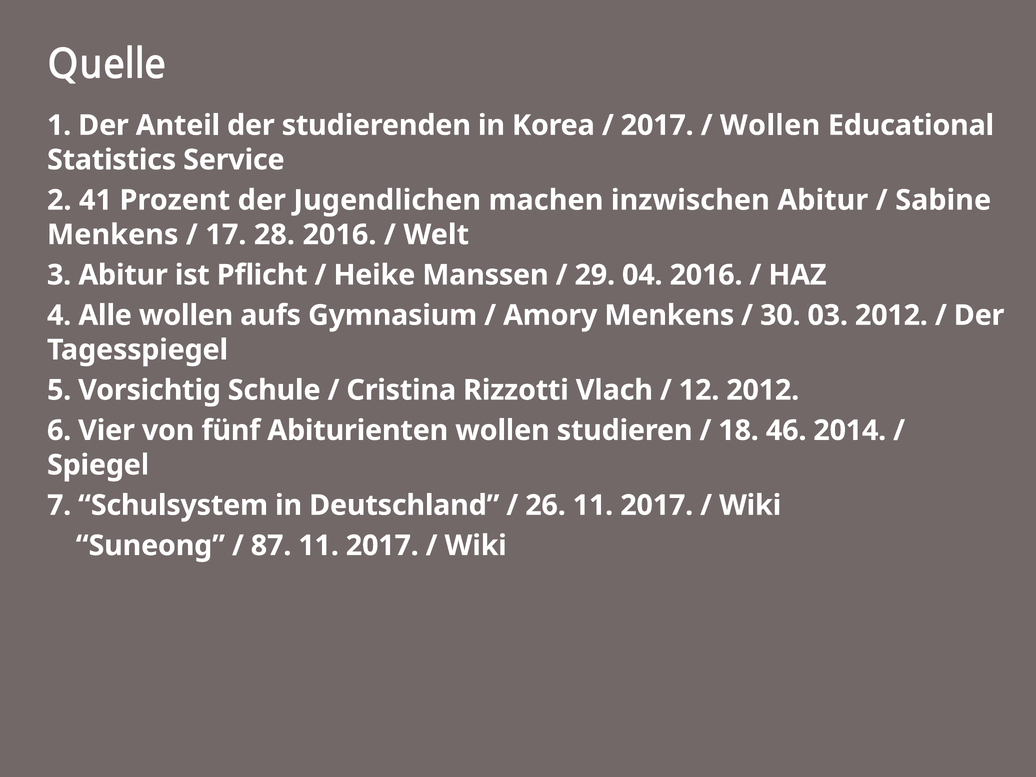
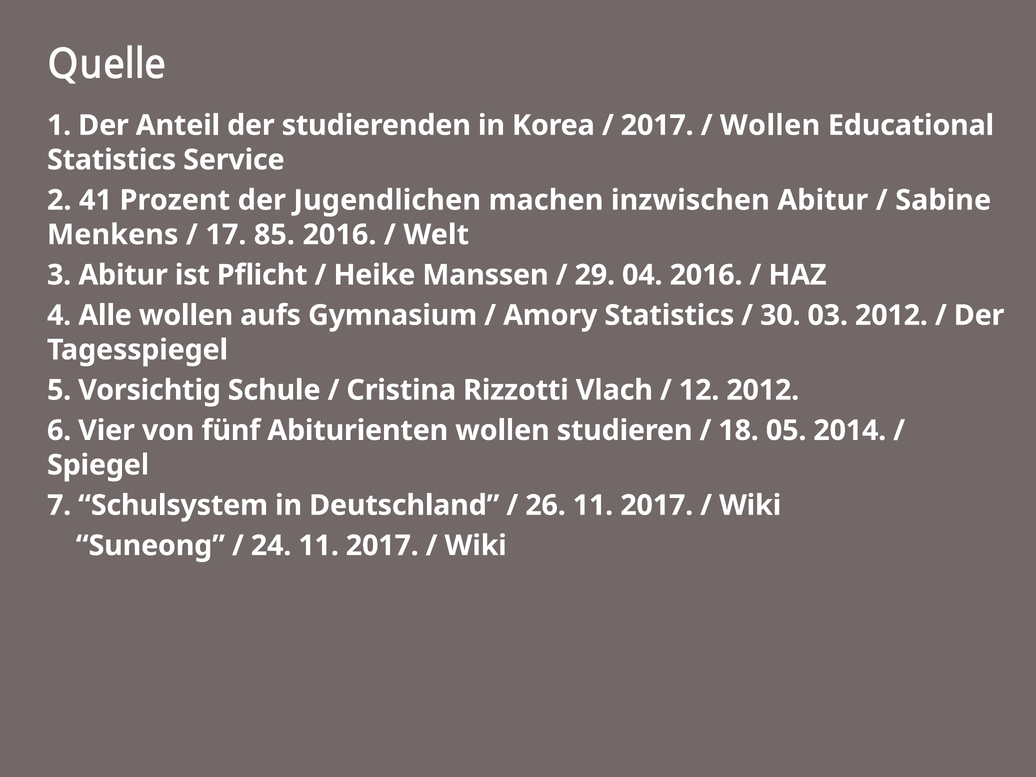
28: 28 -> 85
Amory Menkens: Menkens -> Statistics
46: 46 -> 05
87: 87 -> 24
